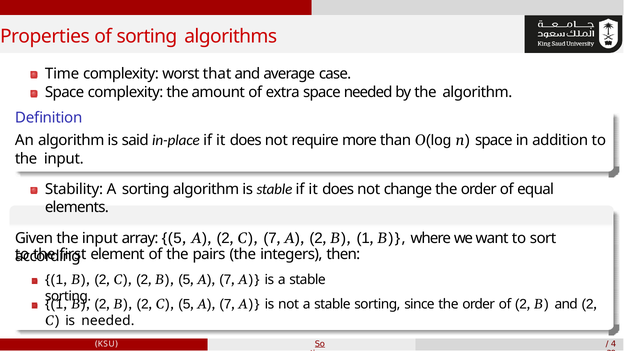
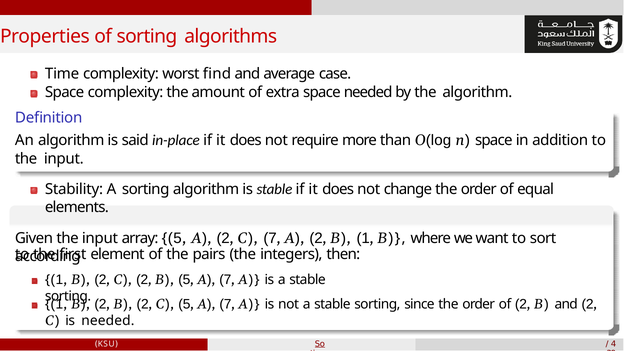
that: that -> find
